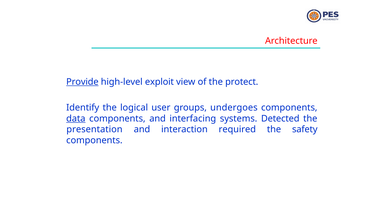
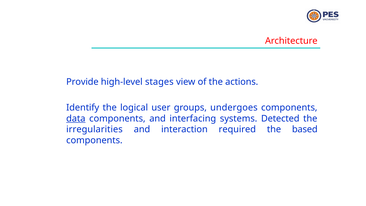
Provide underline: present -> none
exploit: exploit -> stages
protect: protect -> actions
presentation: presentation -> irregularities
safety: safety -> based
